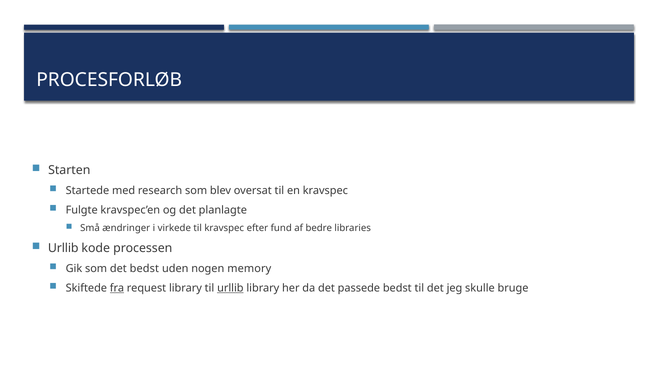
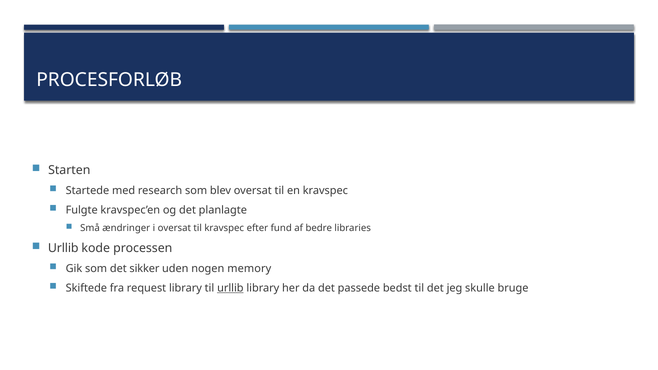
i virkede: virkede -> oversat
det bedst: bedst -> sikker
fra underline: present -> none
